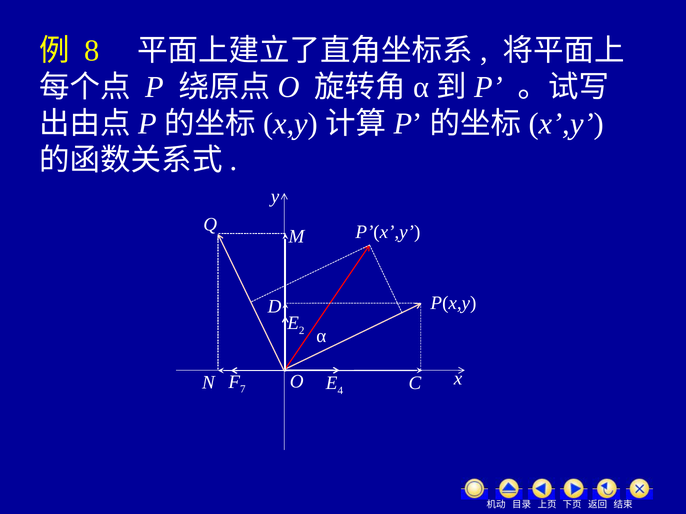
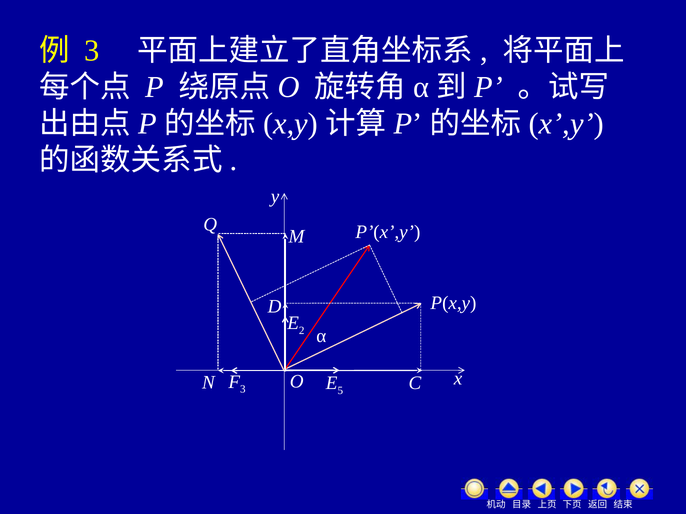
8 at (92, 51): 8 -> 3
4: 4 -> 5
7 at (243, 390): 7 -> 3
